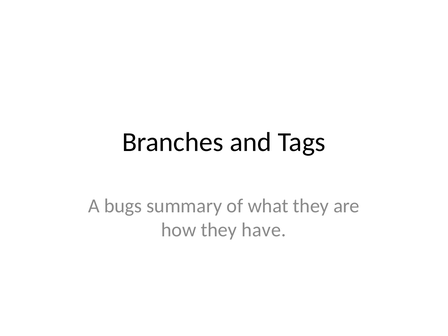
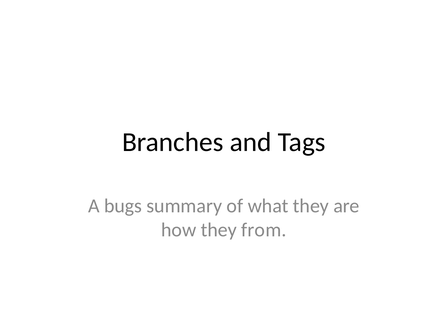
have: have -> from
